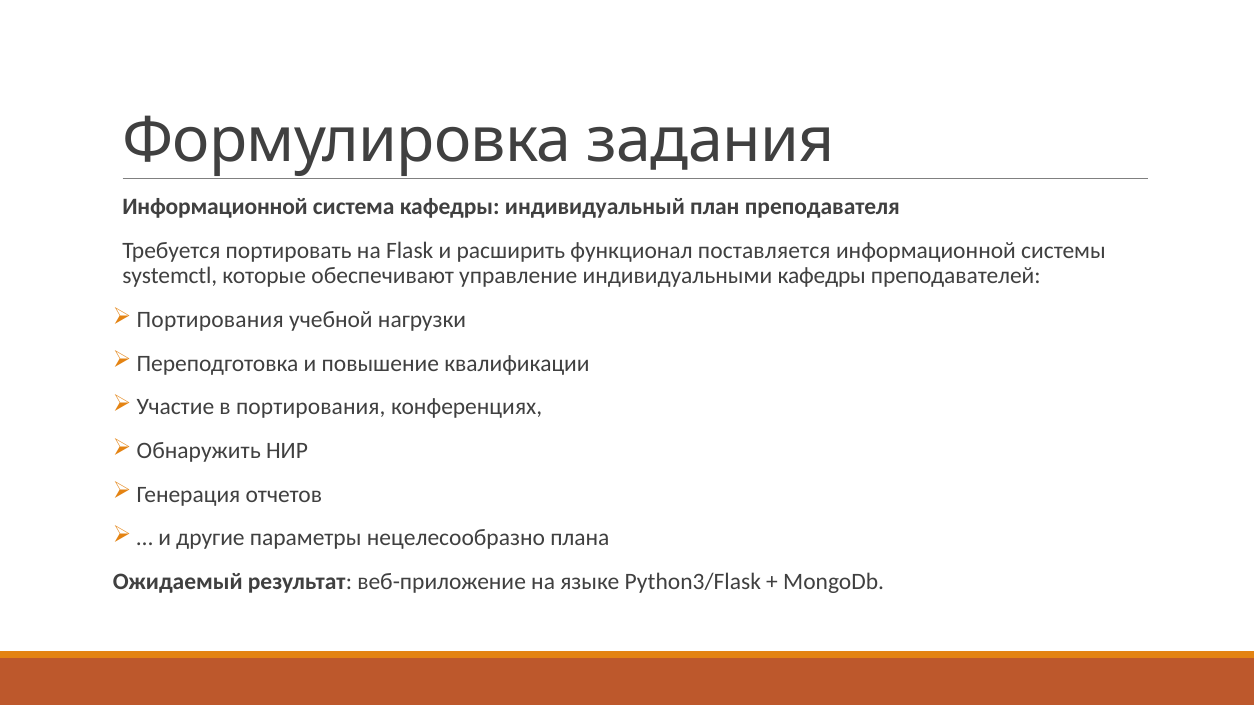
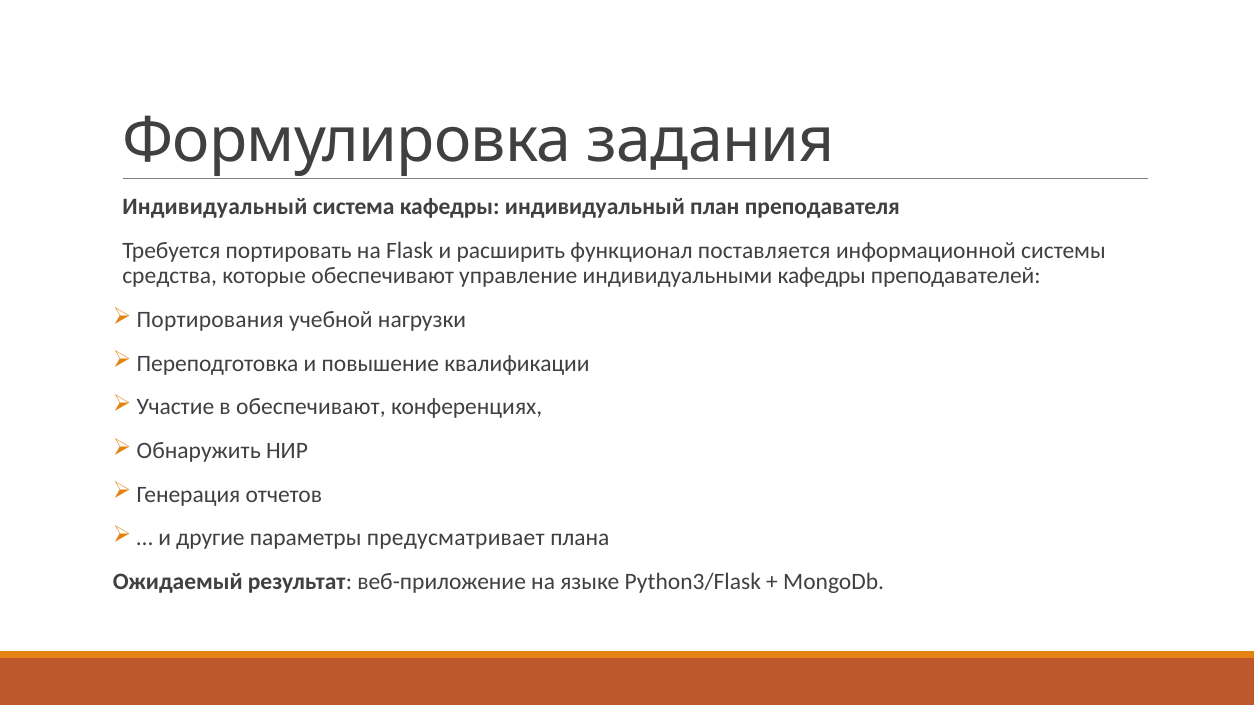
Информационной at (215, 207): Информационной -> Индивидуальный
systemctl: systemctl -> средства
в портирования: портирования -> обеспечивают
нецелесообразно: нецелесообразно -> предусматривает
